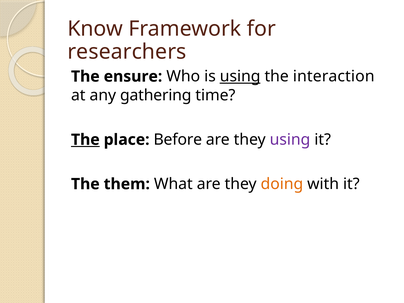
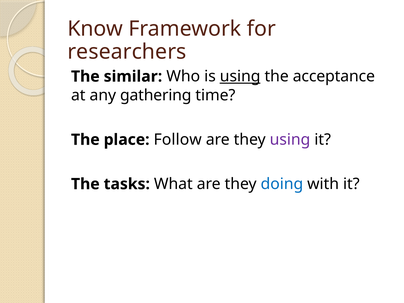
ensure: ensure -> similar
interaction: interaction -> acceptance
The at (85, 140) underline: present -> none
Before: Before -> Follow
them: them -> tasks
doing colour: orange -> blue
